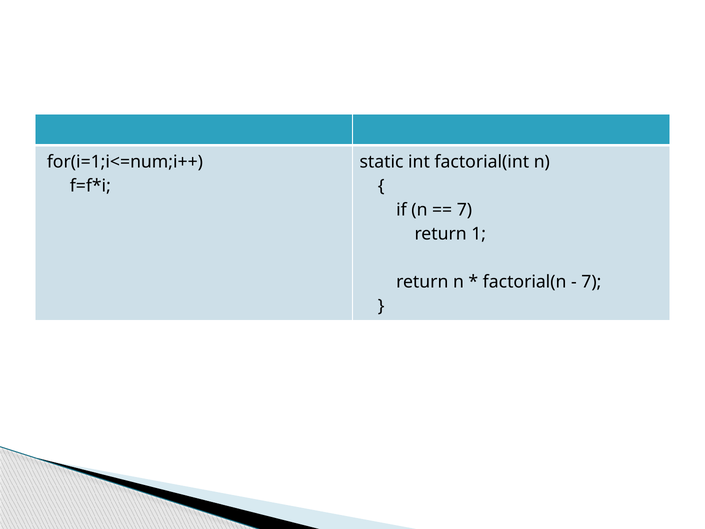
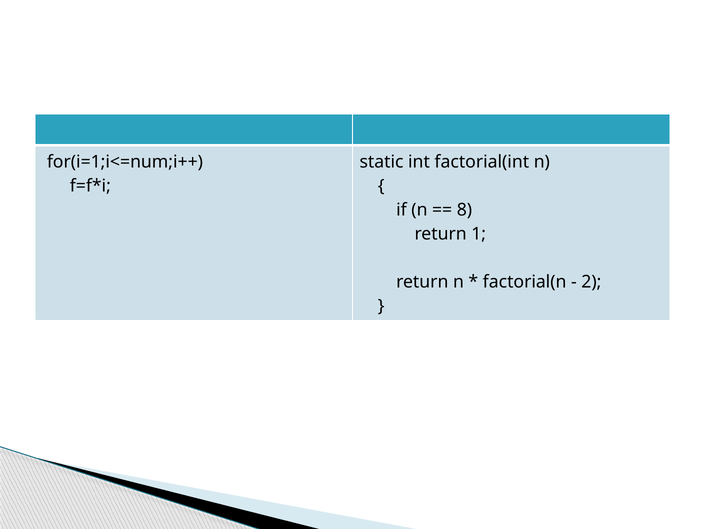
7 at (464, 210): 7 -> 8
7 at (591, 282): 7 -> 2
